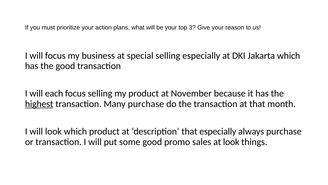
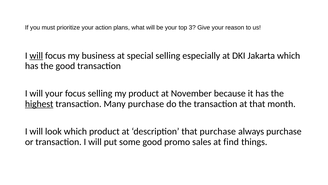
will at (36, 55) underline: none -> present
will each: each -> your
that especially: especially -> purchase
at look: look -> find
